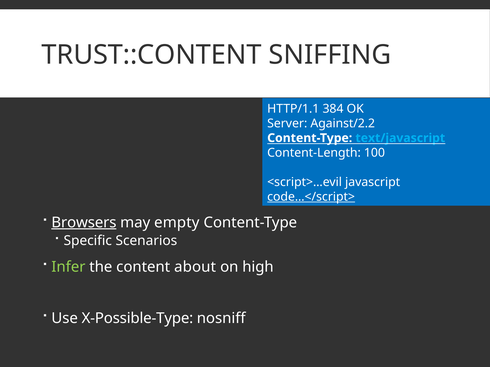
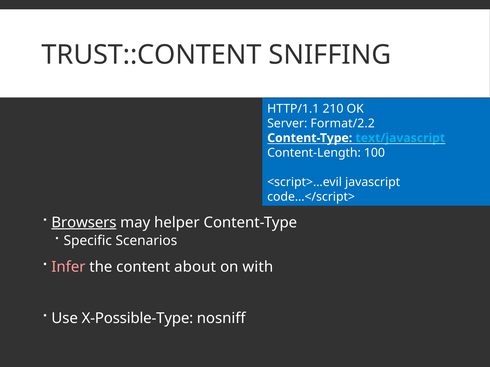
384: 384 -> 210
Against/2.2: Against/2.2 -> Format/2.2
code…</script> underline: present -> none
empty: empty -> helper
Infer colour: light green -> pink
high: high -> with
